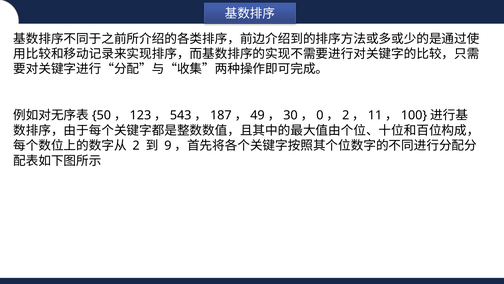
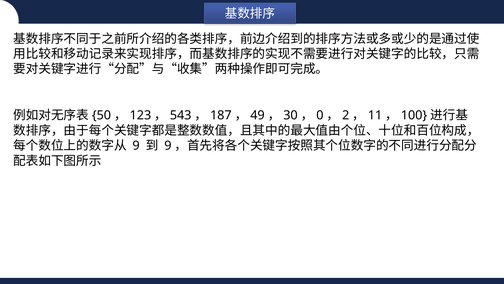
2: 2 -> 9
